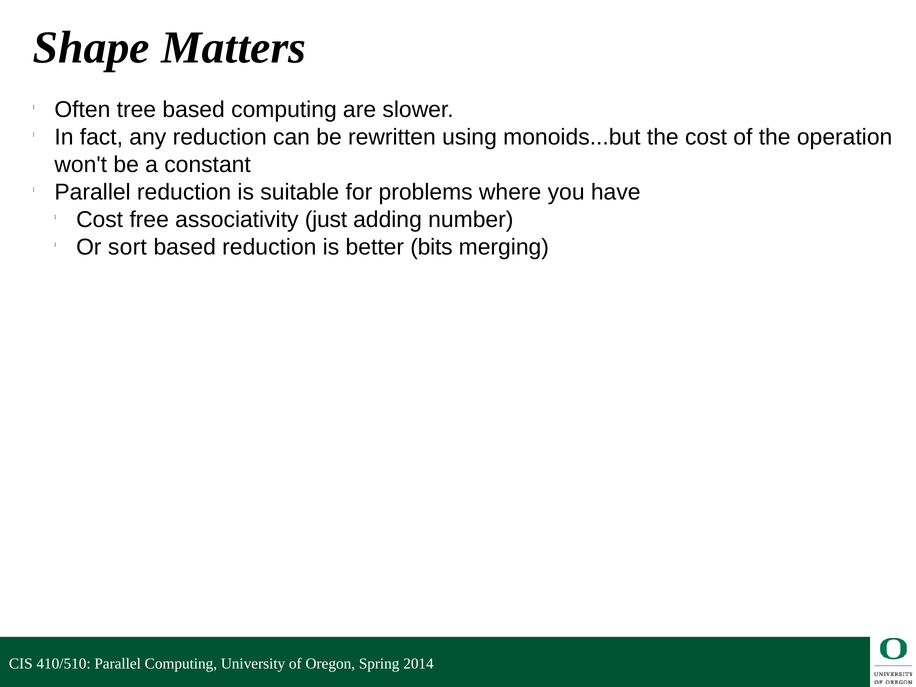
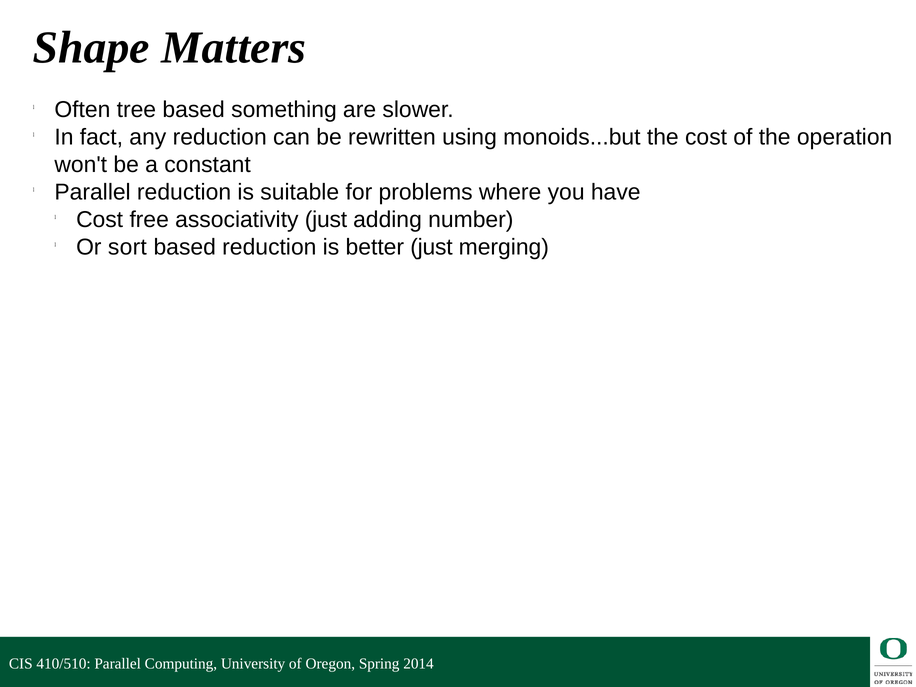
based computing: computing -> something
better bits: bits -> just
